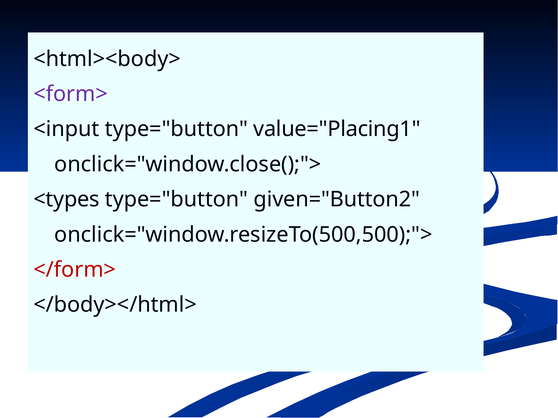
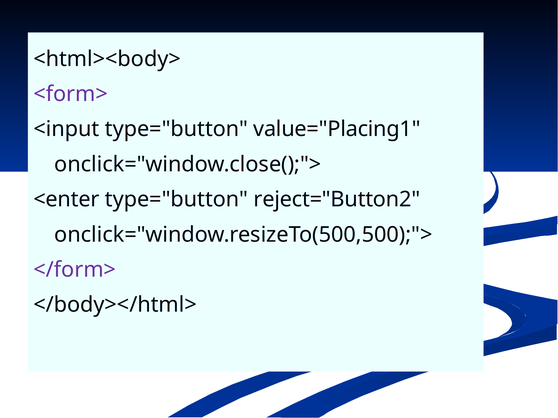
<types: <types -> <enter
given="Button2: given="Button2 -> reject="Button2
</form> colour: red -> purple
